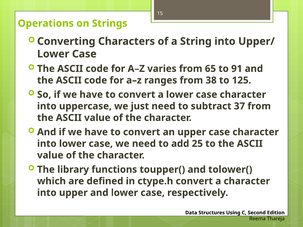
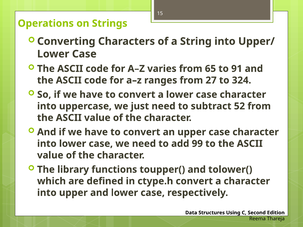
38: 38 -> 27
125: 125 -> 324
37: 37 -> 52
25: 25 -> 99
